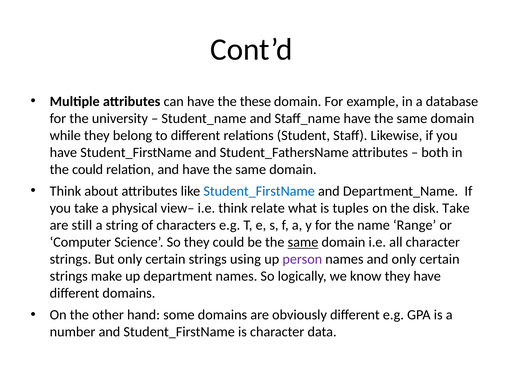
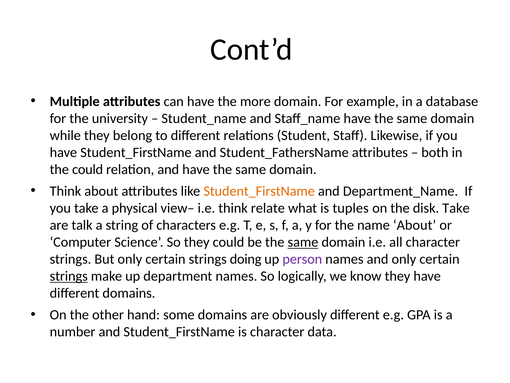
these: these -> more
Student_FirstName at (259, 191) colour: blue -> orange
still: still -> talk
name Range: Range -> About
using: using -> doing
strings at (69, 276) underline: none -> present
